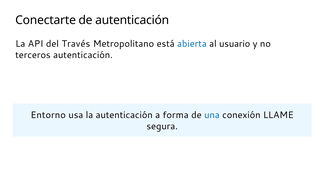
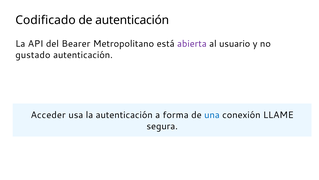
Conectarte: Conectarte -> Codificado
Través: Través -> Bearer
abierta colour: blue -> purple
terceros: terceros -> gustado
Entorno: Entorno -> Acceder
